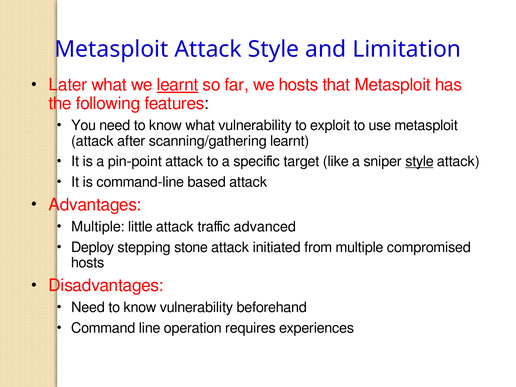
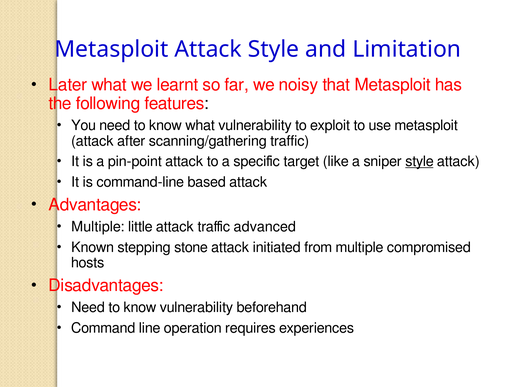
learnt at (178, 85) underline: present -> none
we hosts: hosts -> noisy
scanning/gathering learnt: learnt -> traffic
Deploy: Deploy -> Known
